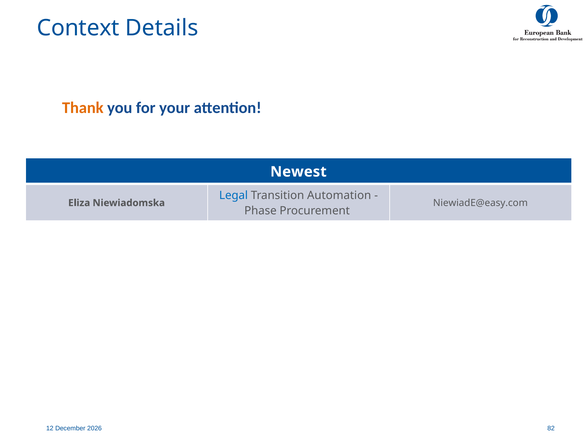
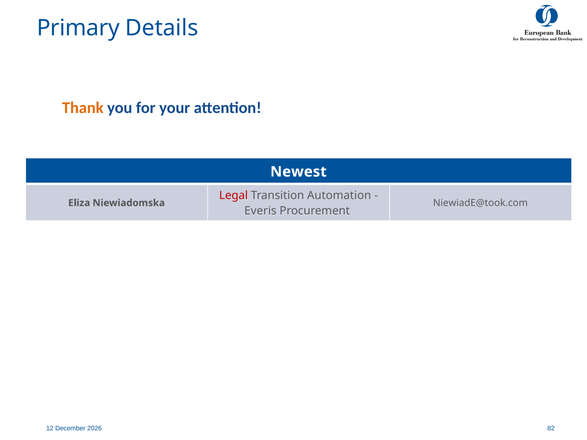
Context: Context -> Primary
Legal colour: blue -> red
NiewiadE@easy.com: NiewiadE@easy.com -> NiewiadE@took.com
Phase: Phase -> Everis
